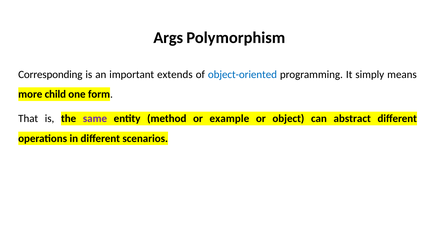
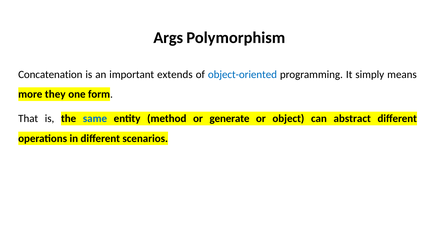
Corresponding: Corresponding -> Concatenation
child: child -> they
same colour: purple -> blue
example: example -> generate
